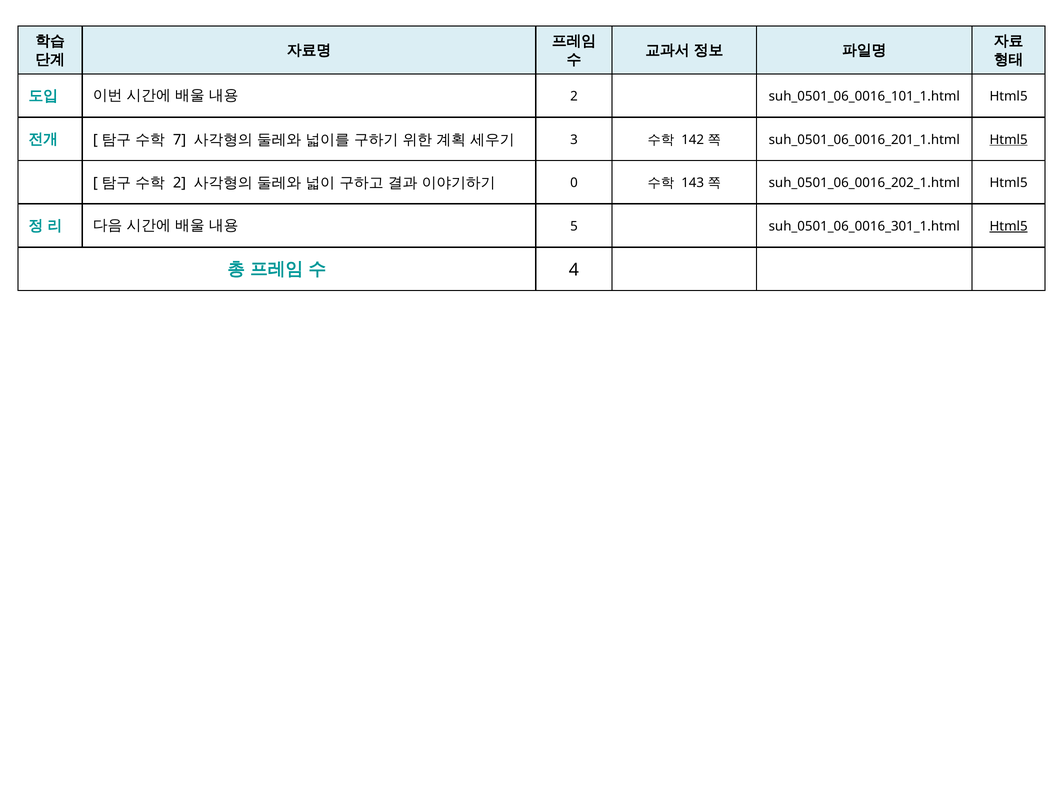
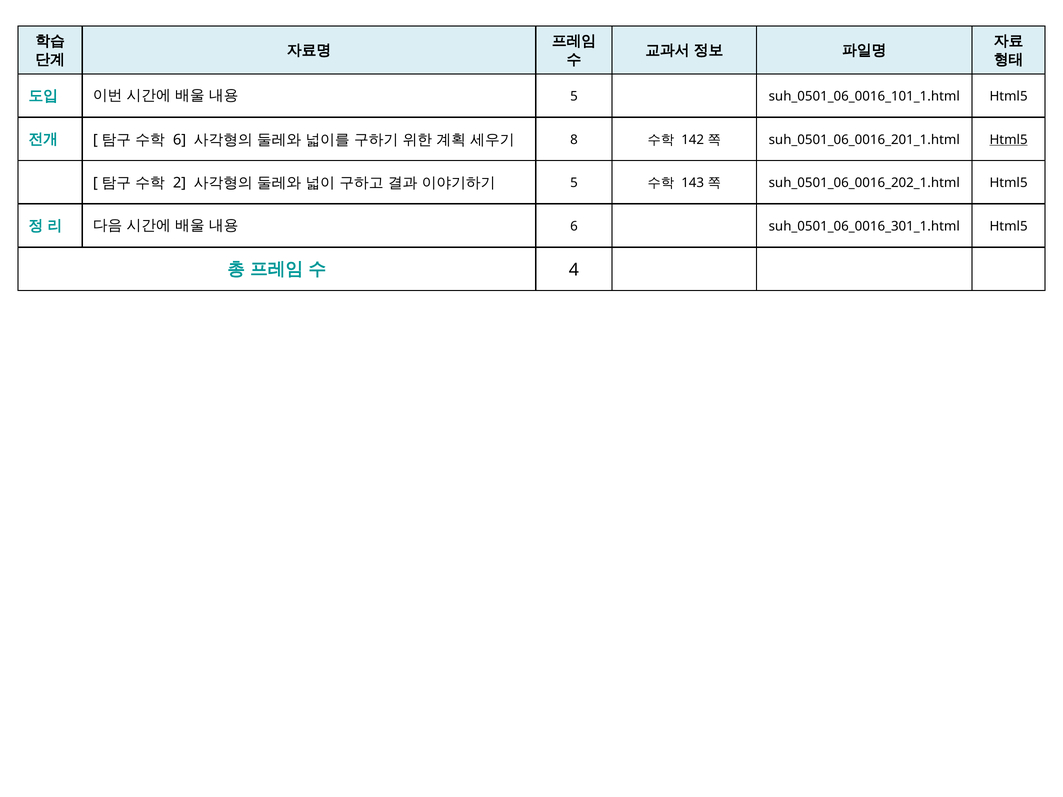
2 at (574, 96): 2 -> 5
7 at (180, 140): 7 -> 6
3: 3 -> 8
0 at (574, 183): 0 -> 5
5 at (574, 226): 5 -> 6
Html5 at (1009, 226) underline: present -> none
